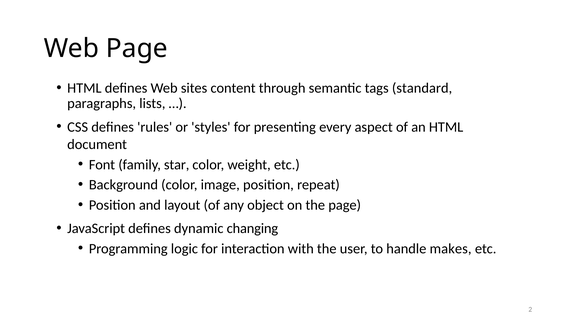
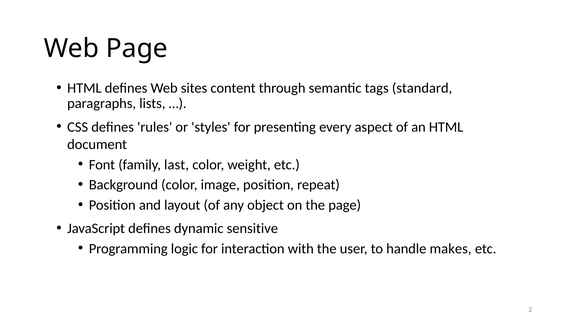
star: star -> last
changing: changing -> sensitive
